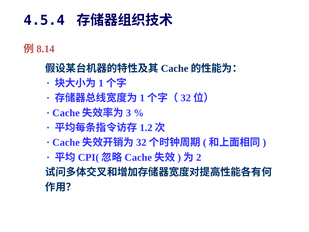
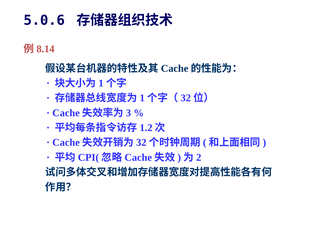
4.5.4: 4.5.4 -> 5.0.6
